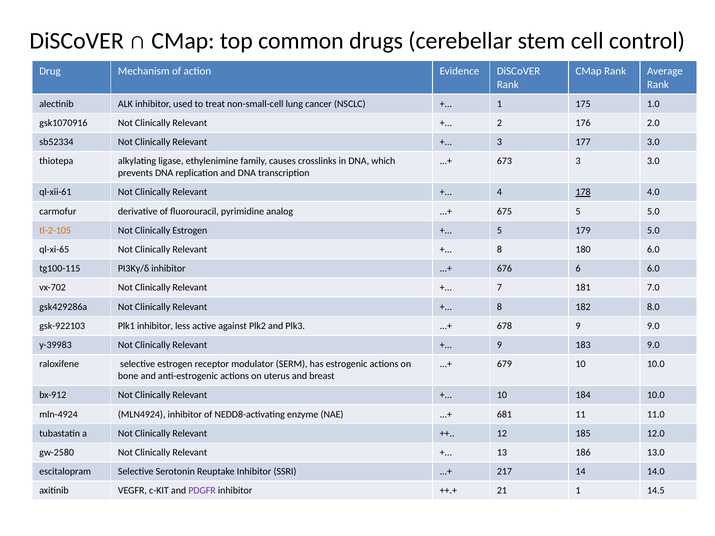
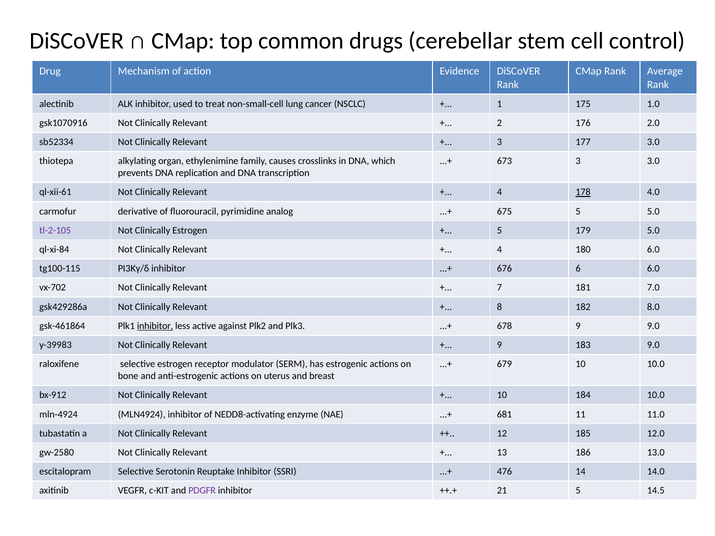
ligase: ligase -> organ
tl-2-105 colour: orange -> purple
ql-xi-65: ql-xi-65 -> ql-xi-84
8 at (499, 250): 8 -> 4
gsk-922103: gsk-922103 -> gsk-461864
inhibitor at (155, 326) underline: none -> present
217: 217 -> 476
21 1: 1 -> 5
